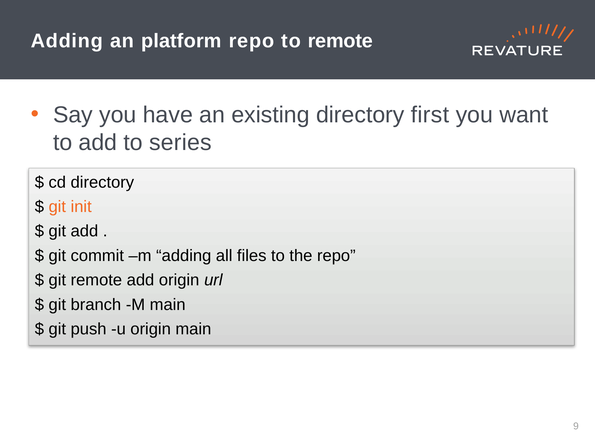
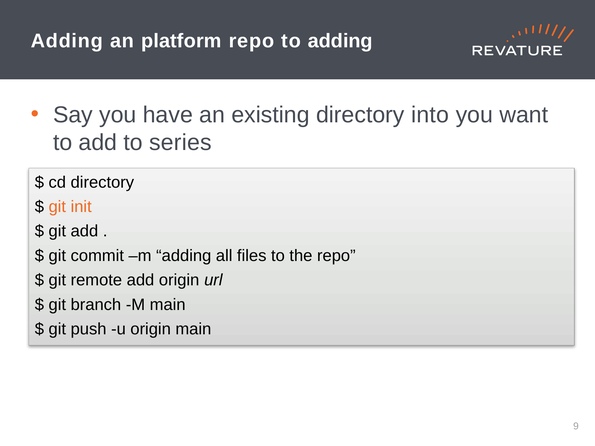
to remote: remote -> adding
first: first -> into
